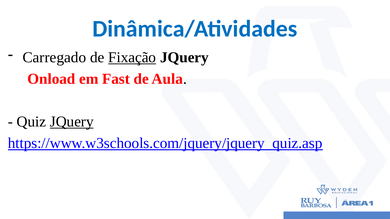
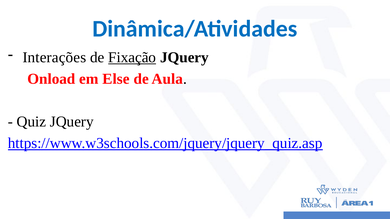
Carregado: Carregado -> Interações
Fast: Fast -> Else
JQuery at (72, 122) underline: present -> none
